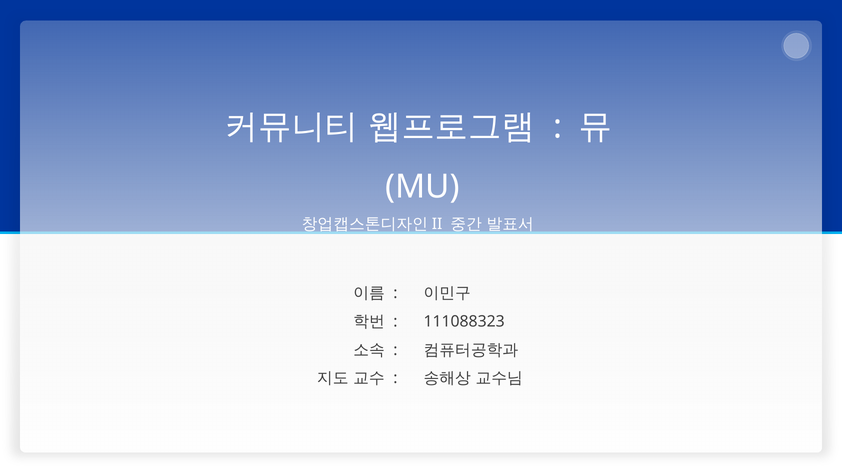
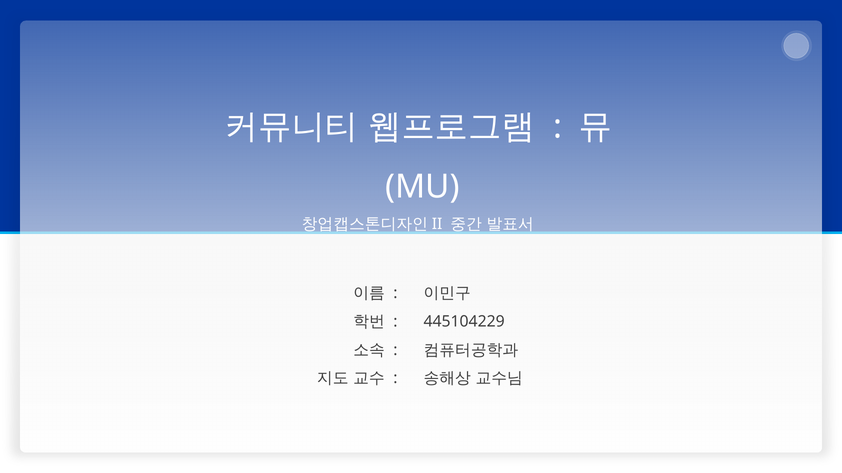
111088323: 111088323 -> 445104229
